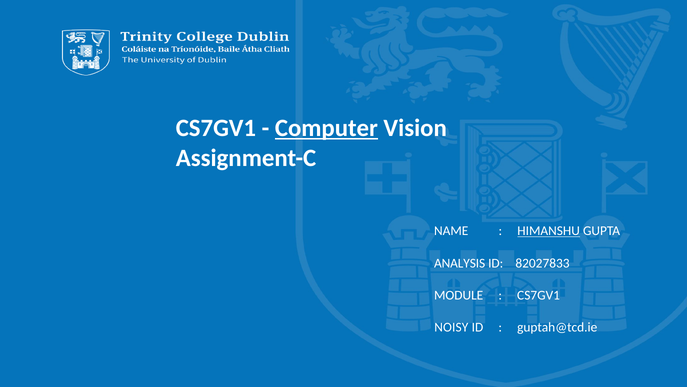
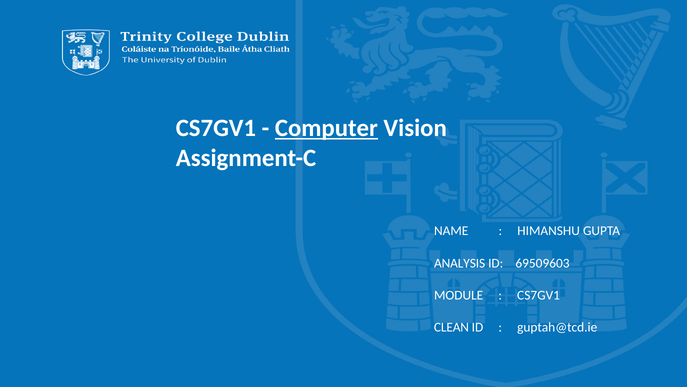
HIMANSHU underline: present -> none
82027833: 82027833 -> 69509603
NOISY: NOISY -> CLEAN
